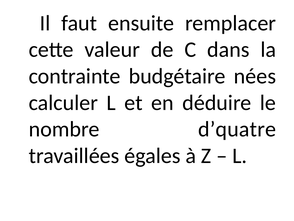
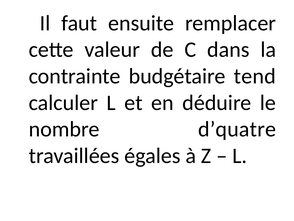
nées: nées -> tend
